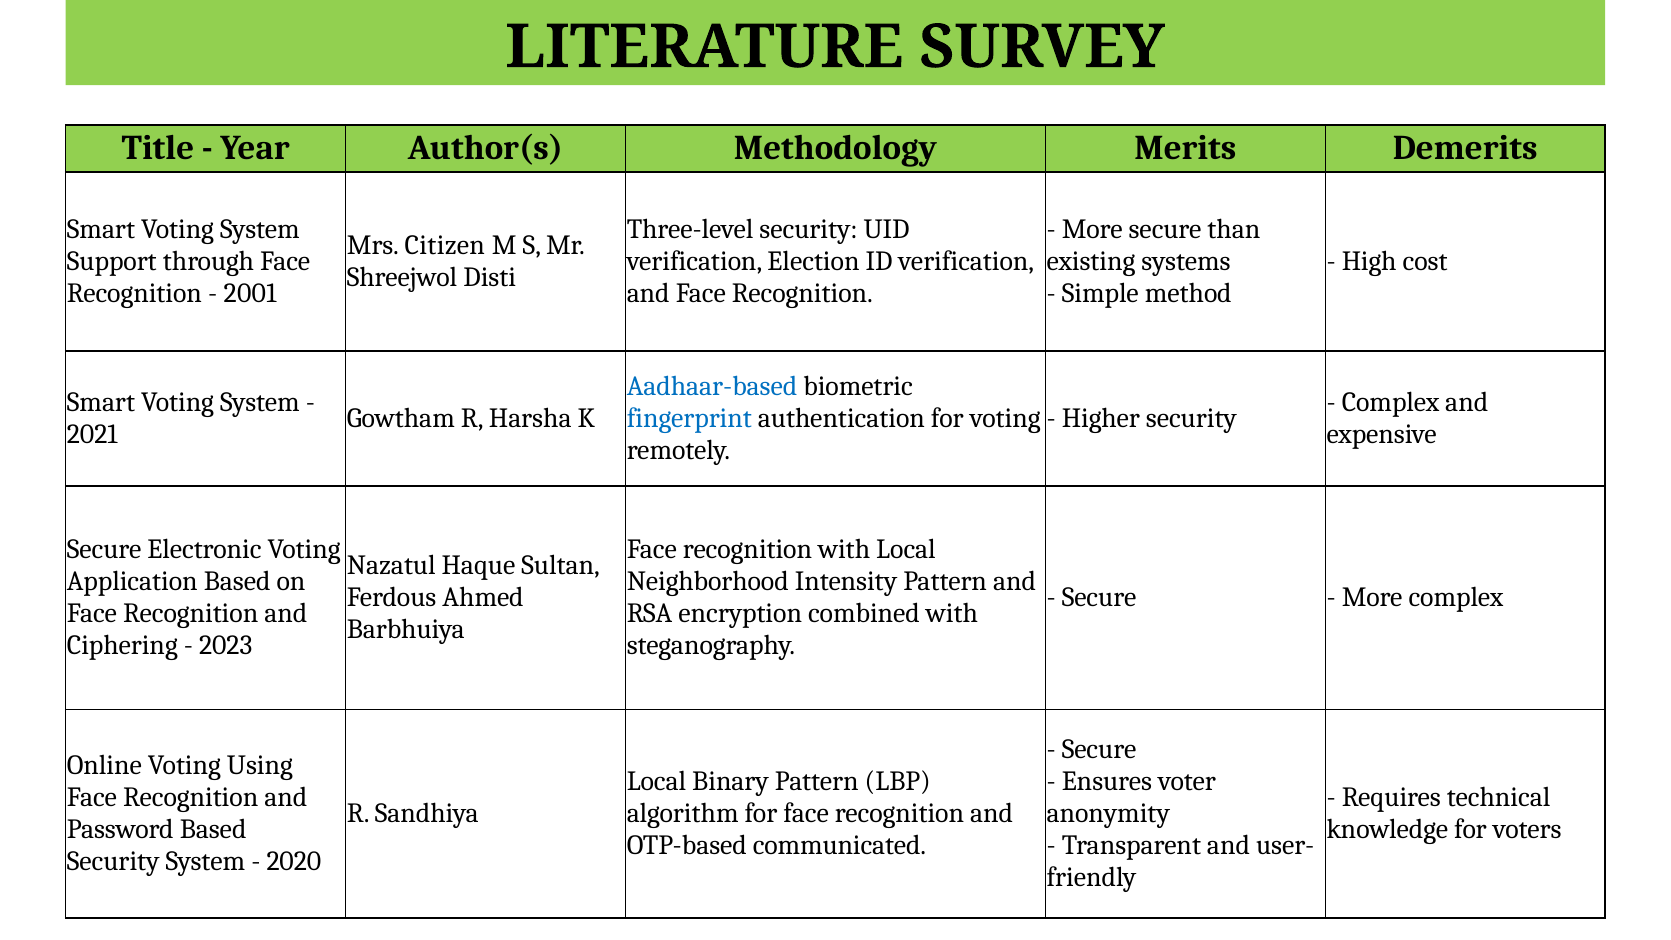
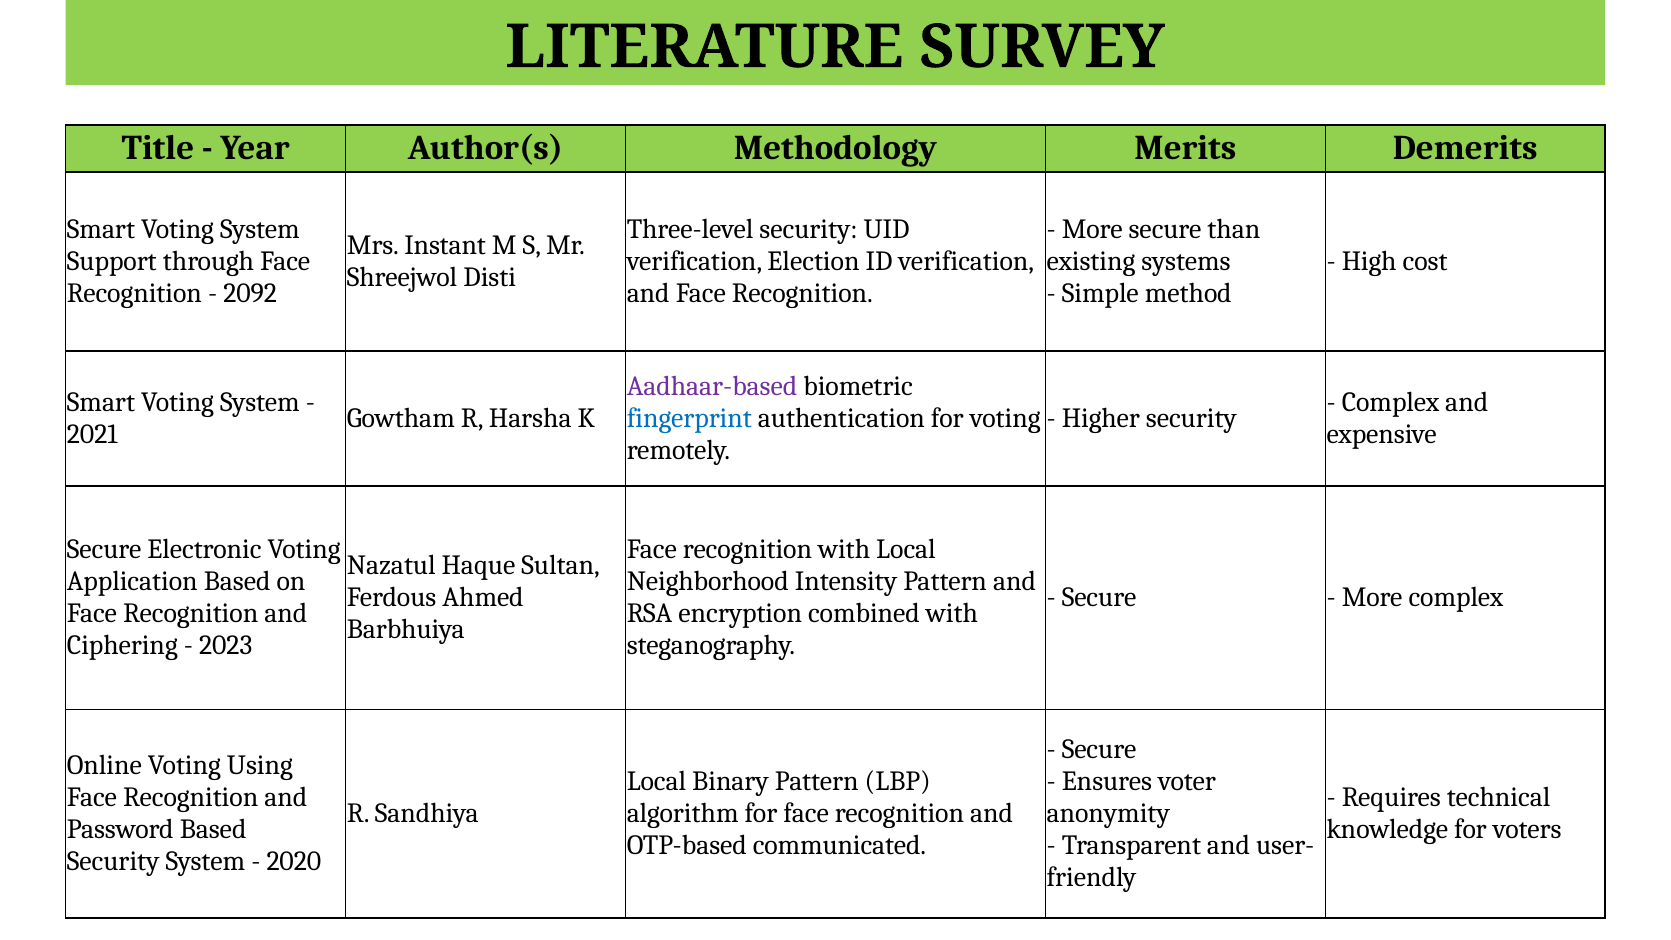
Citizen: Citizen -> Instant
2001: 2001 -> 2092
Aadhaar-based colour: blue -> purple
